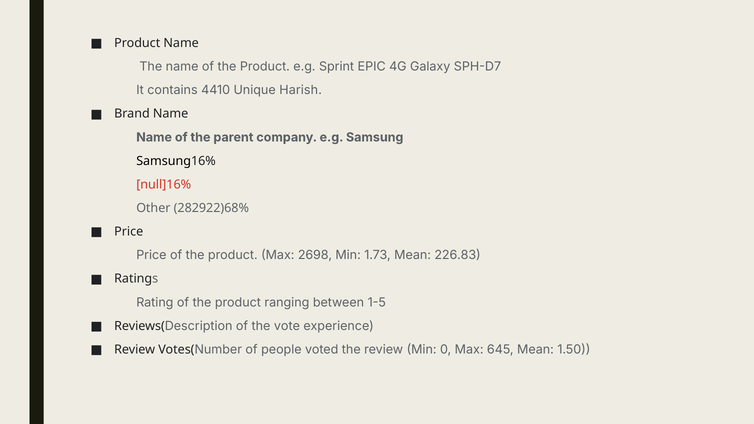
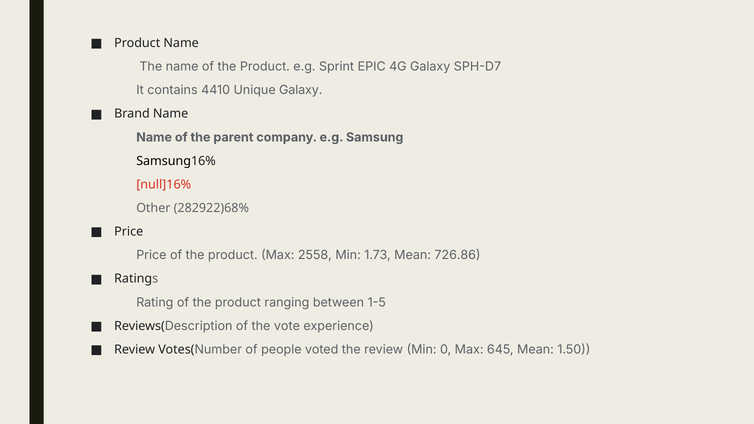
Unique Harish: Harish -> Galaxy
2698: 2698 -> 2558
226.83: 226.83 -> 726.86
